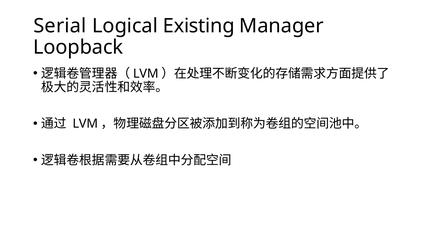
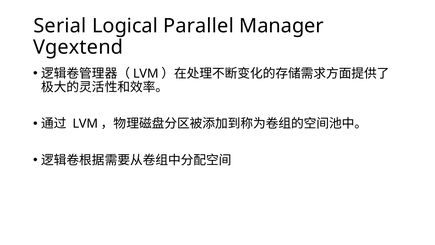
Existing: Existing -> Parallel
Loopback: Loopback -> Vgextend
